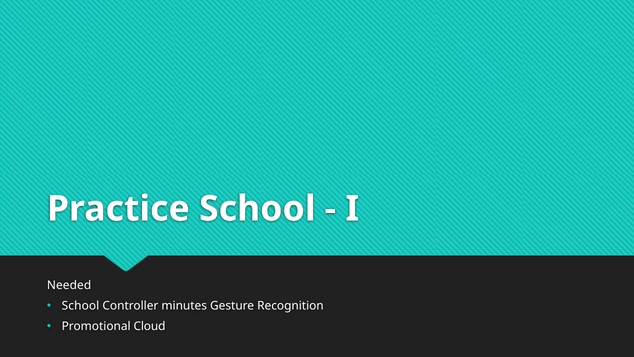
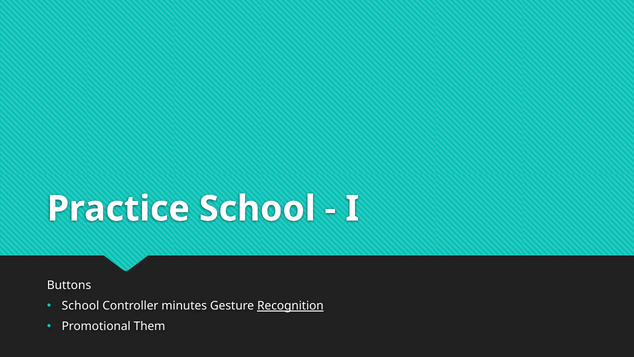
Needed: Needed -> Buttons
Recognition underline: none -> present
Cloud: Cloud -> Them
